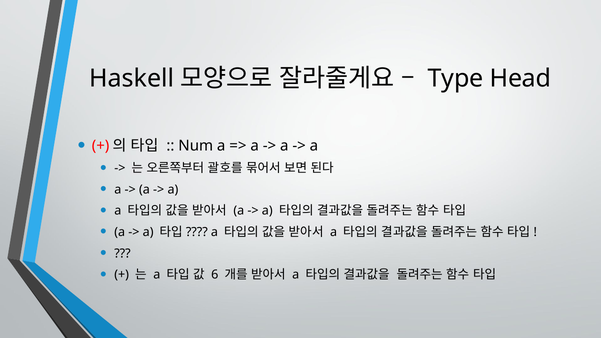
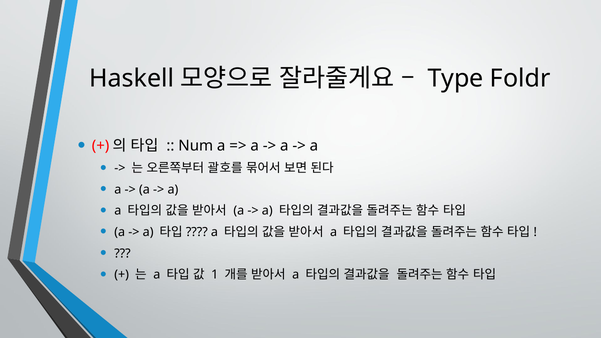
Head: Head -> Foldr
6: 6 -> 1
